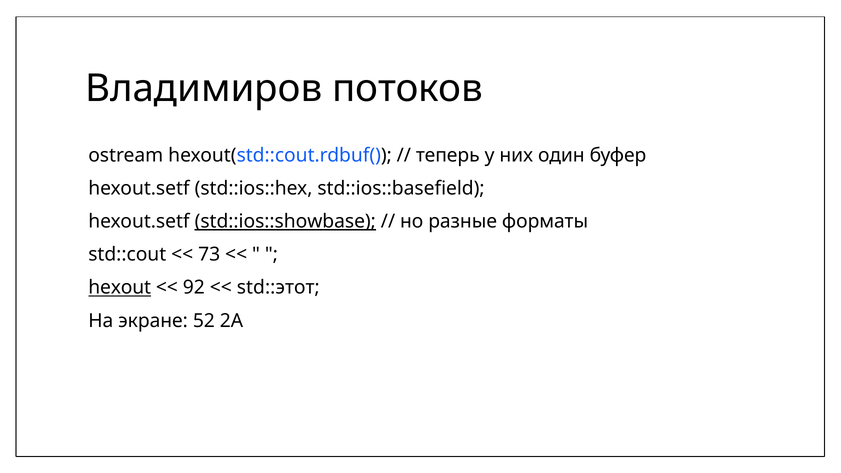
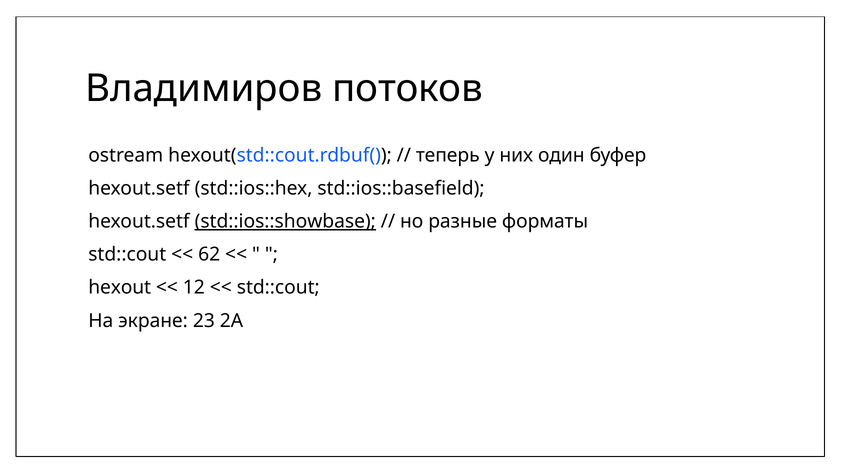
73: 73 -> 62
hexout underline: present -> none
92: 92 -> 12
std::этот at (278, 288): std::этот -> std::cout
52: 52 -> 23
